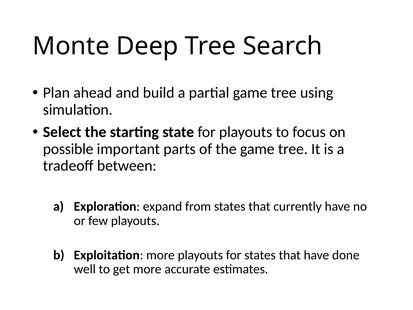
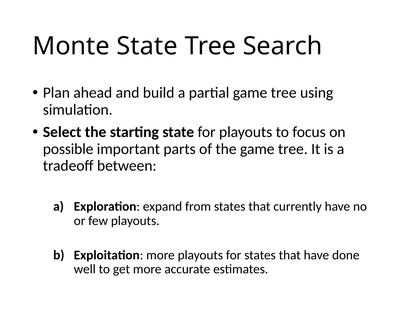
Monte Deep: Deep -> State
